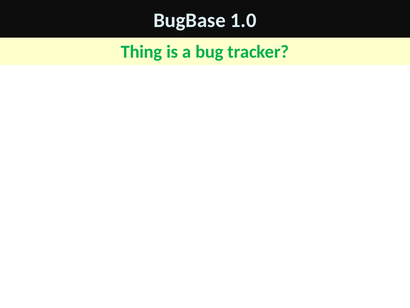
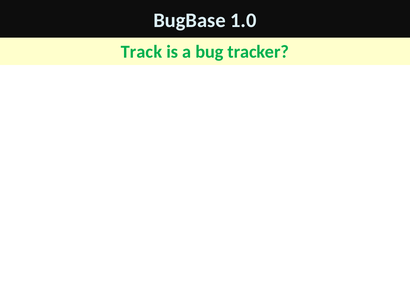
Thing: Thing -> Track
